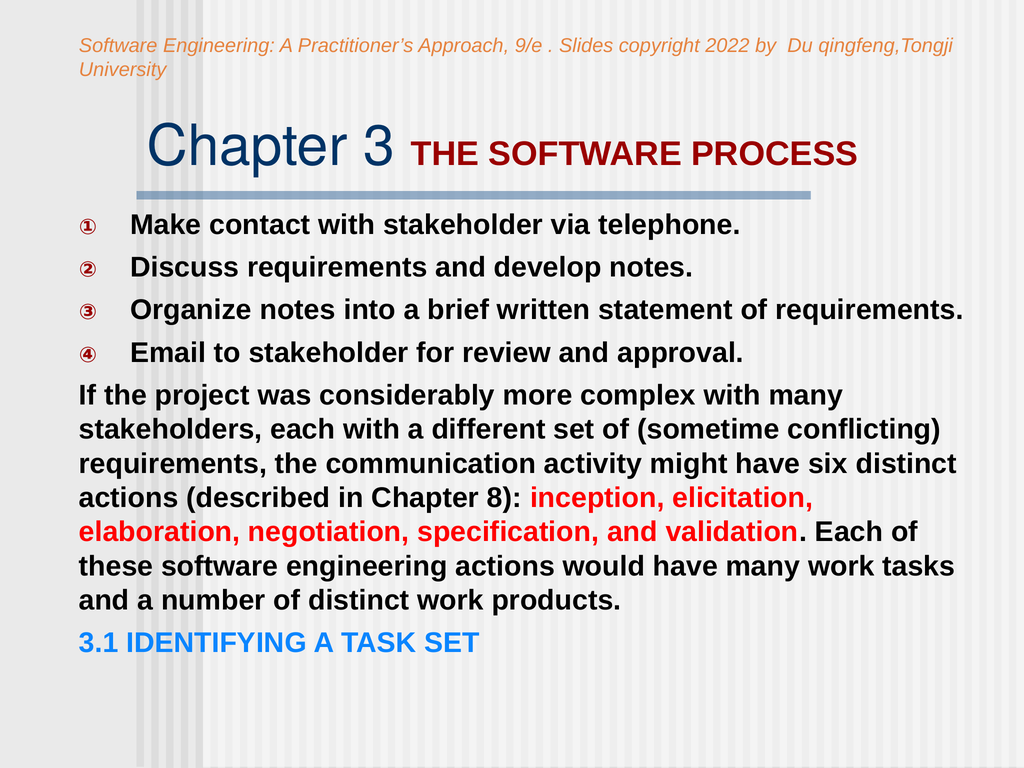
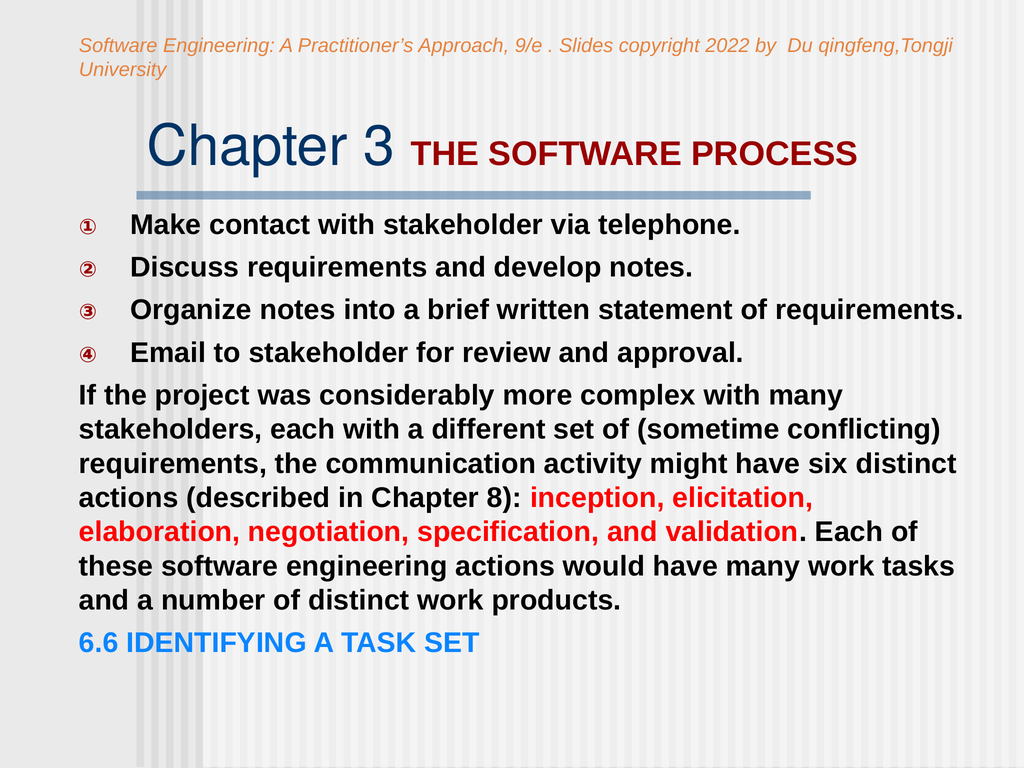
3.1: 3.1 -> 6.6
